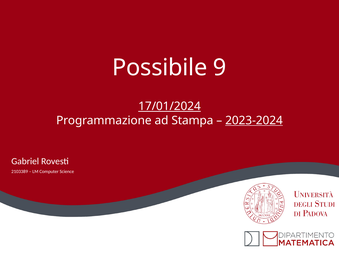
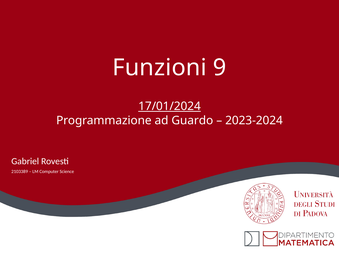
Possibile: Possibile -> Funzioni
Stampa: Stampa -> Guardo
2023-2024 underline: present -> none
